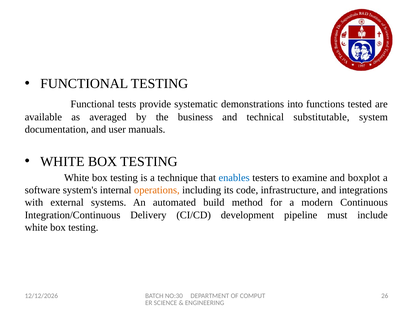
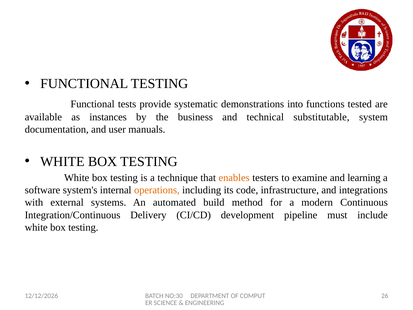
averaged: averaged -> instances
enables colour: blue -> orange
boxplot: boxplot -> learning
